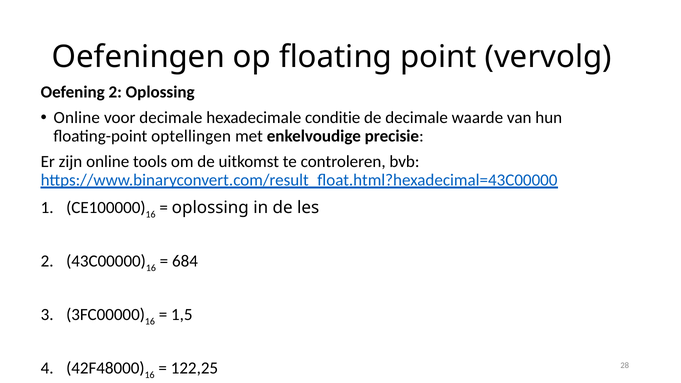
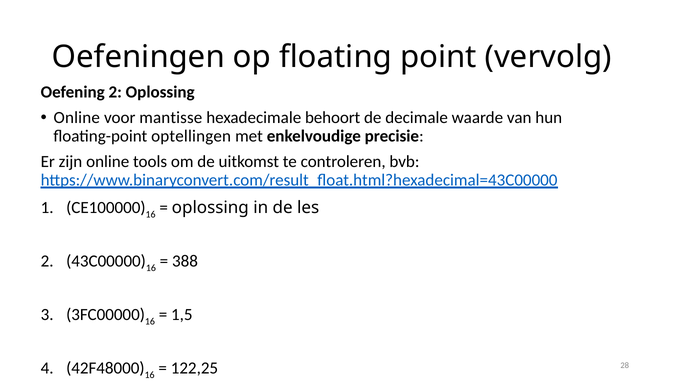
voor decimale: decimale -> mantisse
conditie: conditie -> behoort
684: 684 -> 388
